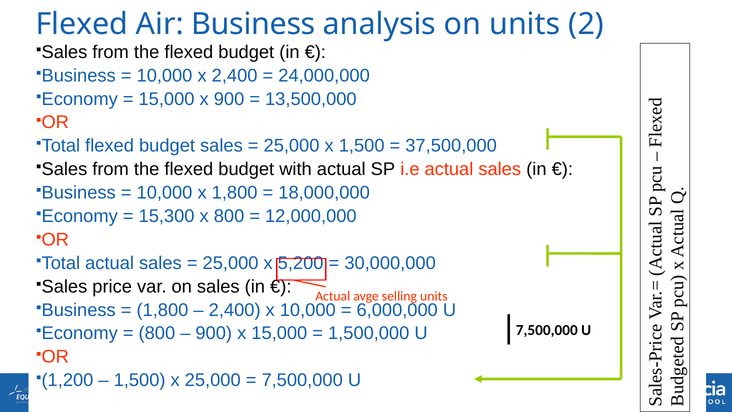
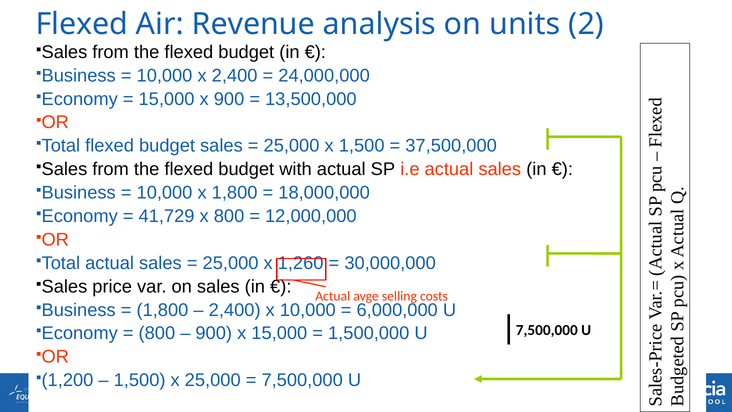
Business: Business -> Revenue
15,300: 15,300 -> 41,729
5,200: 5,200 -> 1,260
selling units: units -> costs
